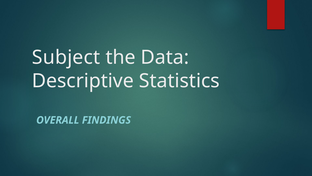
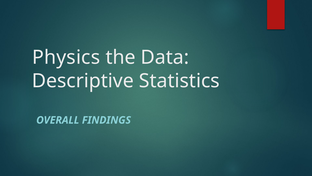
Subject: Subject -> Physics
